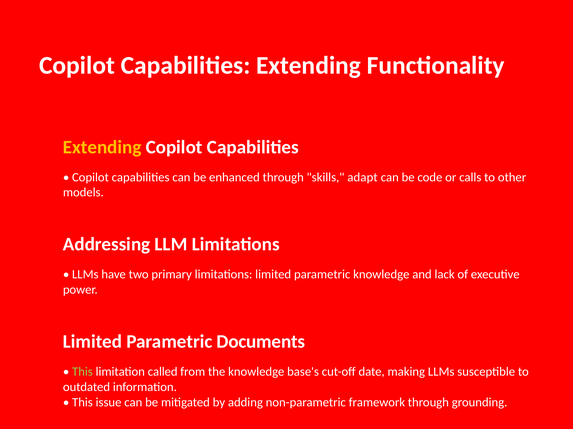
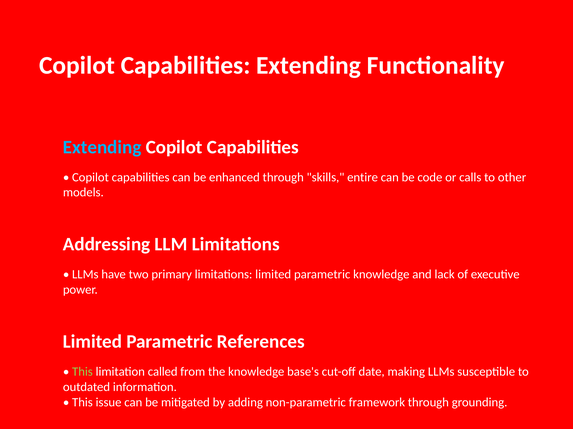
Extending at (102, 147) colour: yellow -> light blue
adapt: adapt -> entire
Documents: Documents -> References
